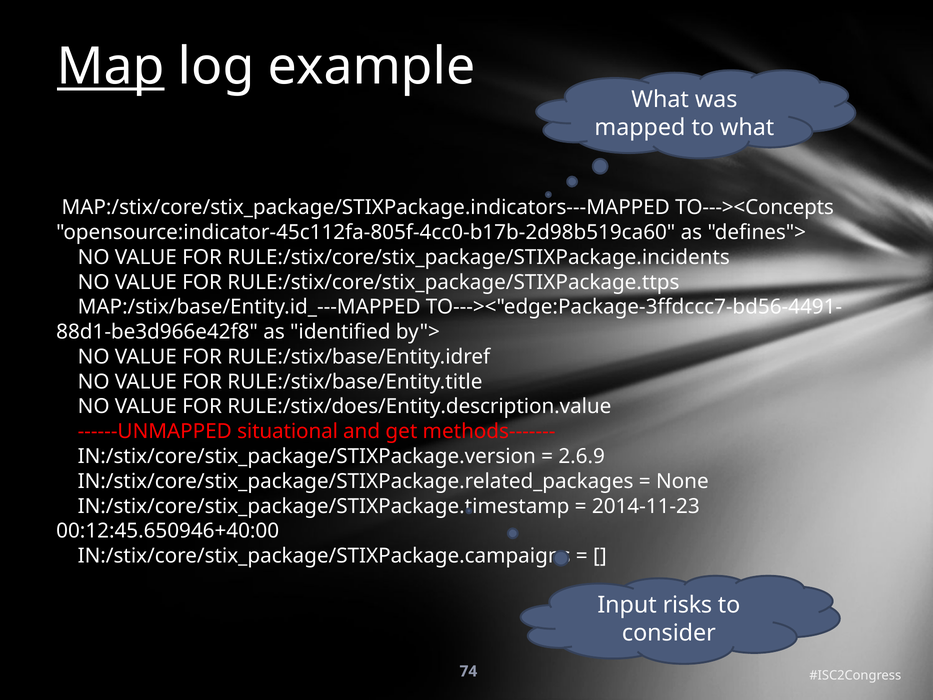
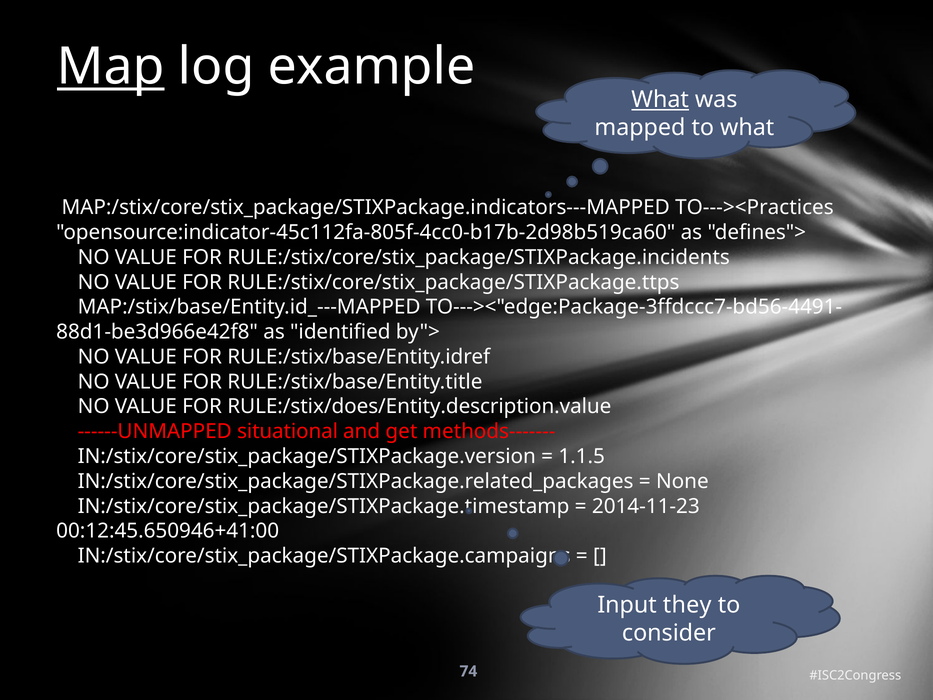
What at (660, 100) underline: none -> present
TO---><Concepts: TO---><Concepts -> TO---><Practices
2.6.9: 2.6.9 -> 1.1.5
00:12:45.650946+40:00: 00:12:45.650946+40:00 -> 00:12:45.650946+41:00
risks: risks -> they
